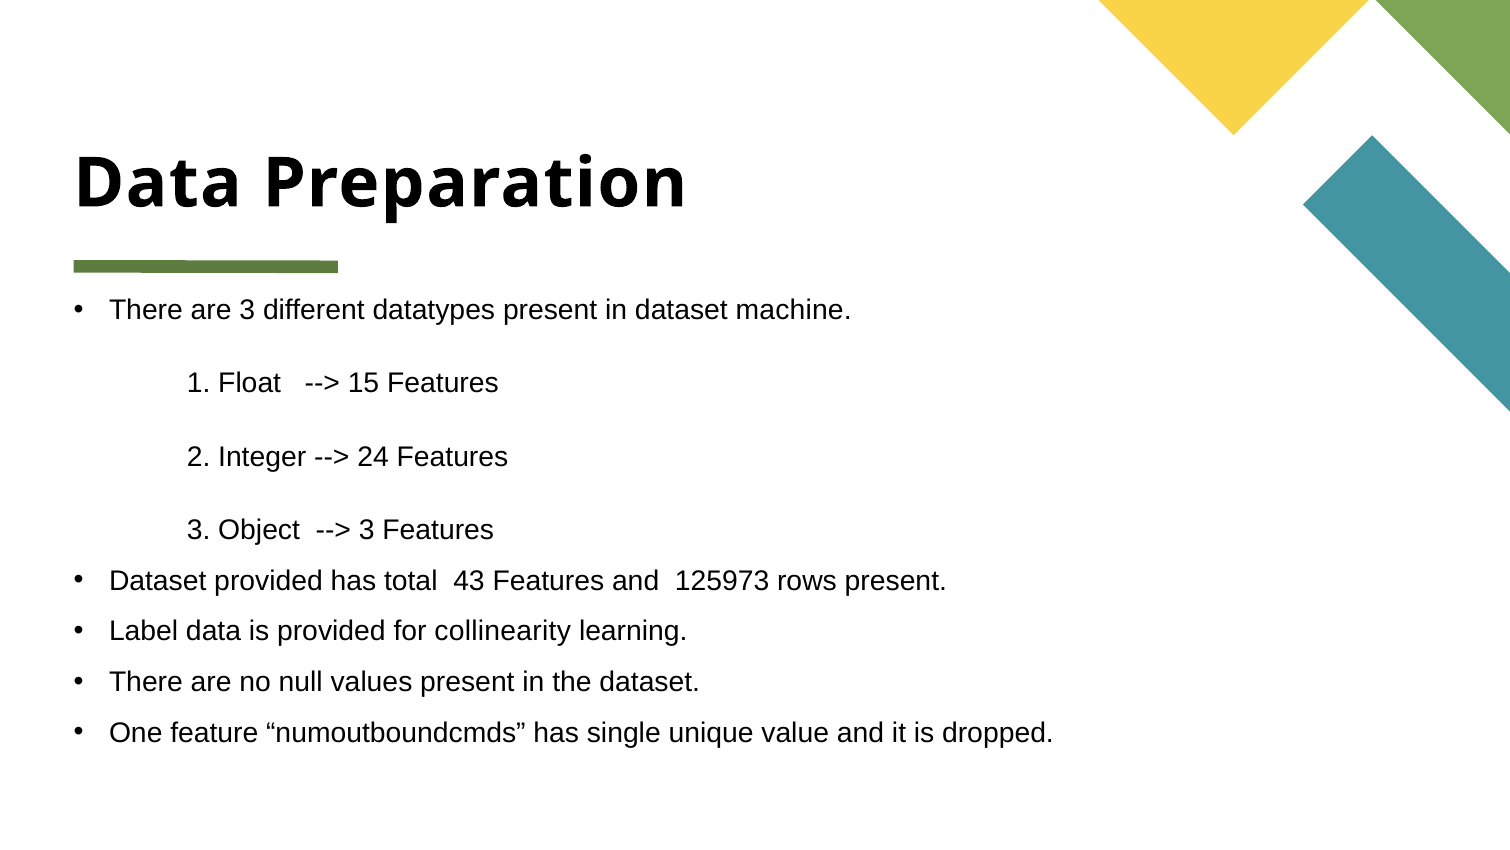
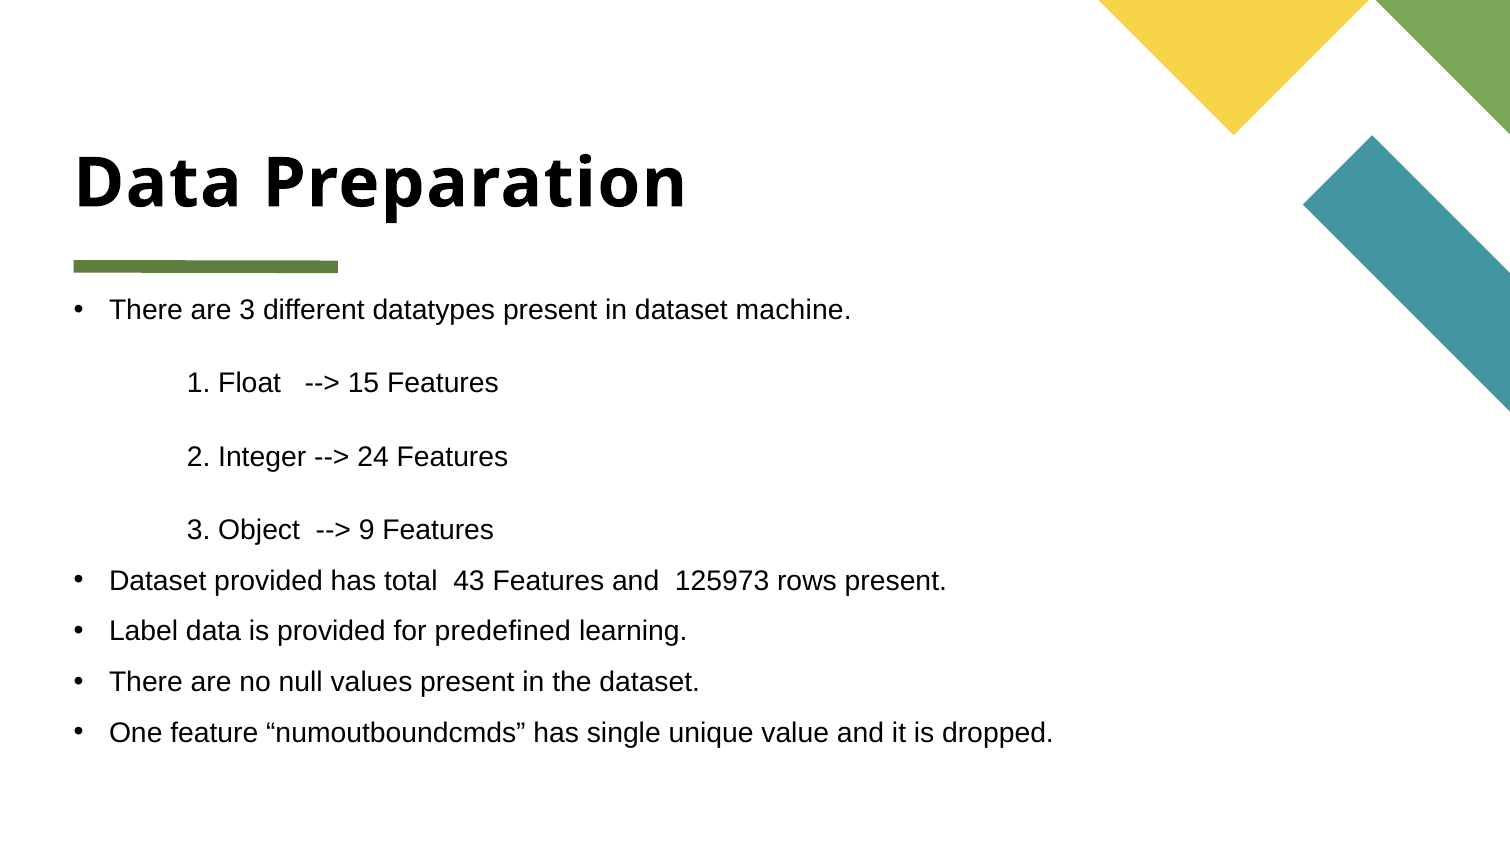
3 at (367, 530): 3 -> 9
collinearity: collinearity -> predefined
